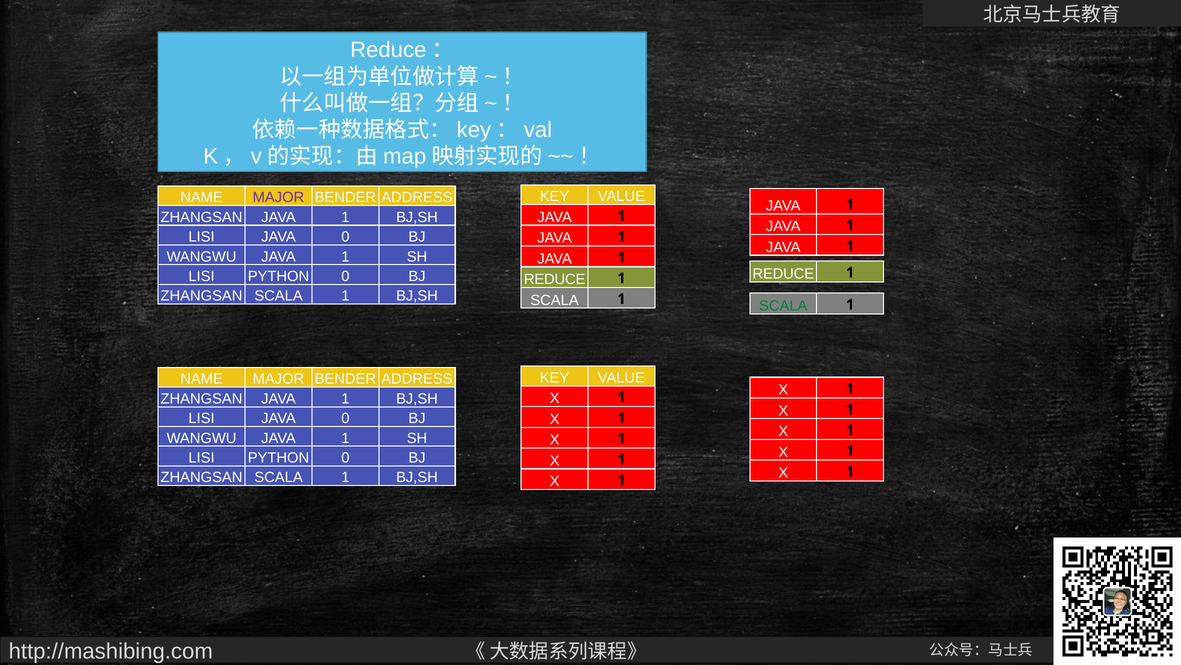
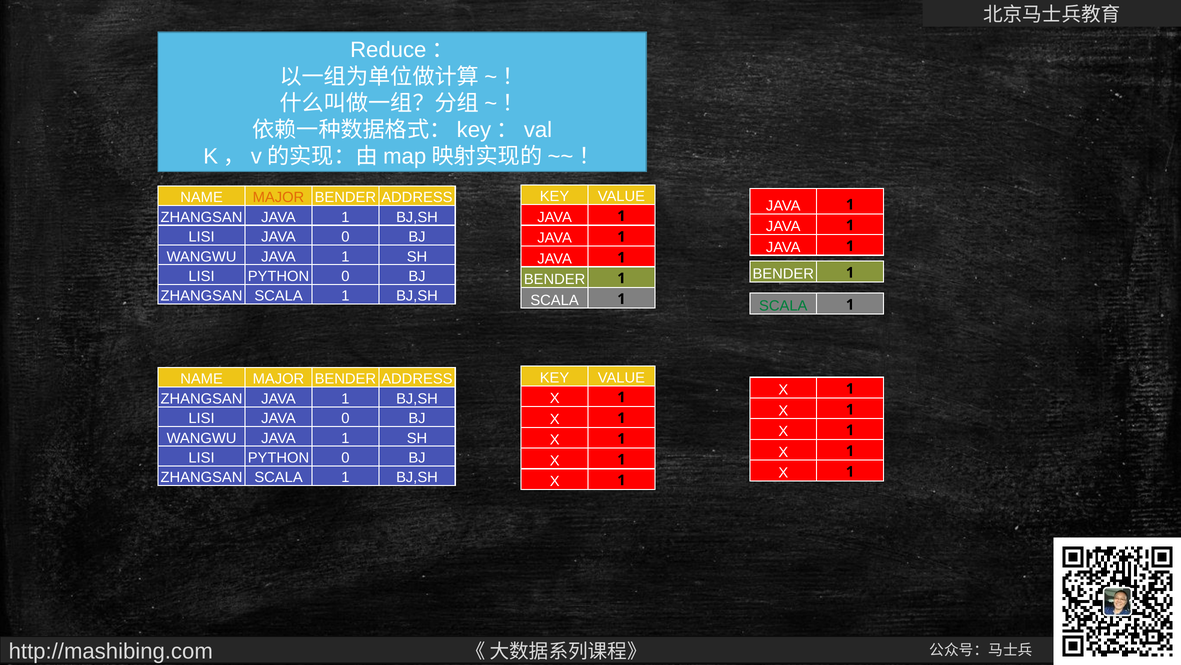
MAJOR at (278, 197) colour: purple -> orange
REDUCE at (783, 274): REDUCE -> BENDER
REDUCE at (555, 279): REDUCE -> BENDER
